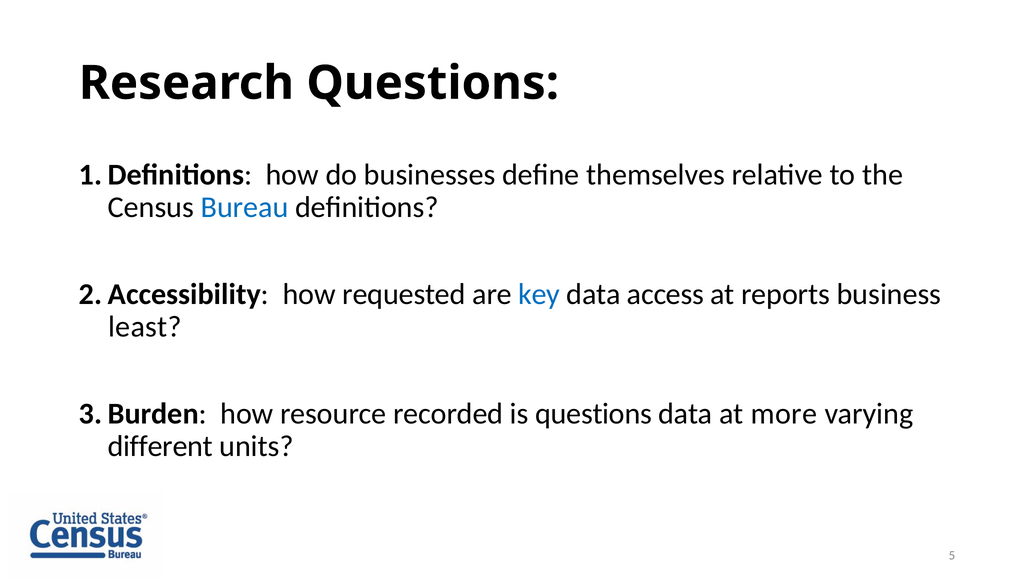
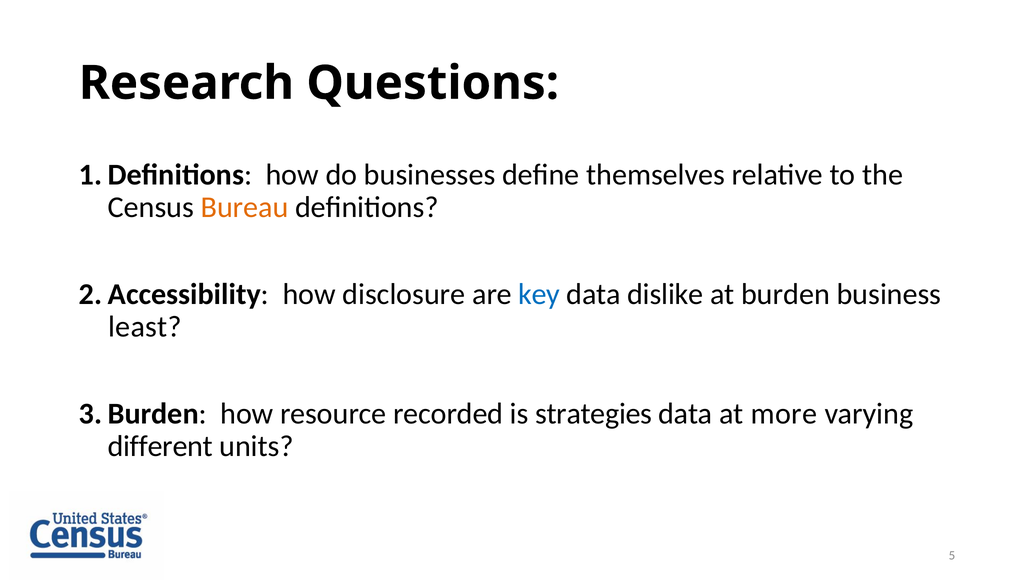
Bureau colour: blue -> orange
requested: requested -> disclosure
access: access -> dislike
reports: reports -> burden
is questions: questions -> strategies
